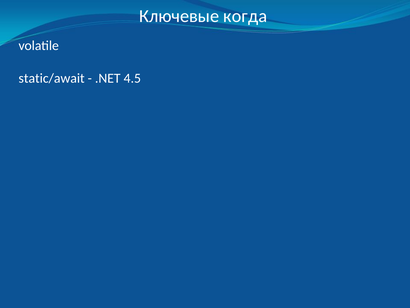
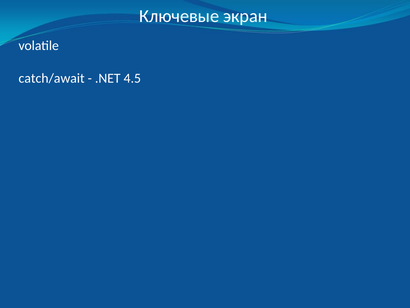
когда: когда -> экран
static/await: static/await -> catch/await
